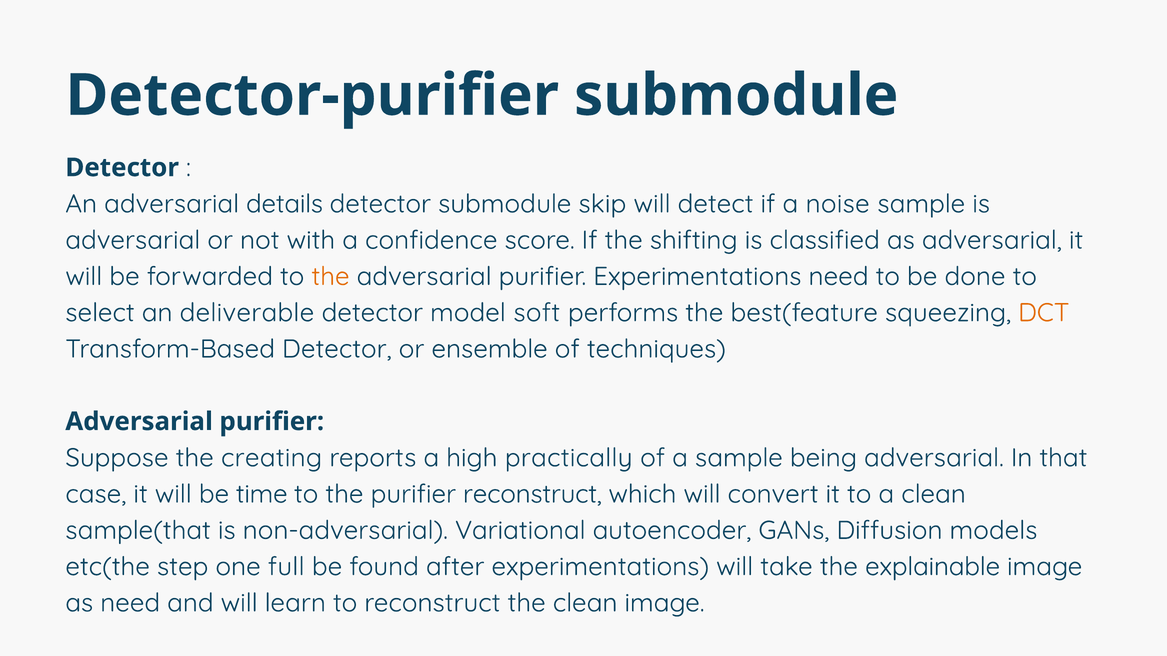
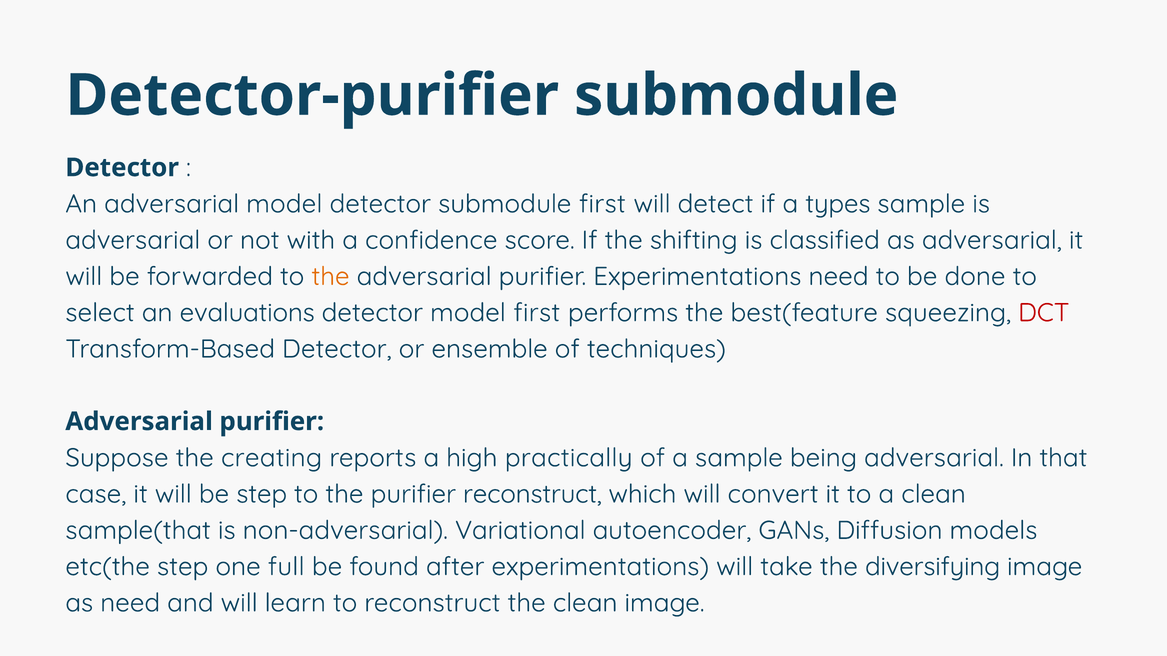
adversarial details: details -> model
submodule skip: skip -> first
noise: noise -> types
deliverable: deliverable -> evaluations
model soft: soft -> first
DCT colour: orange -> red
be time: time -> step
explainable: explainable -> diversifying
